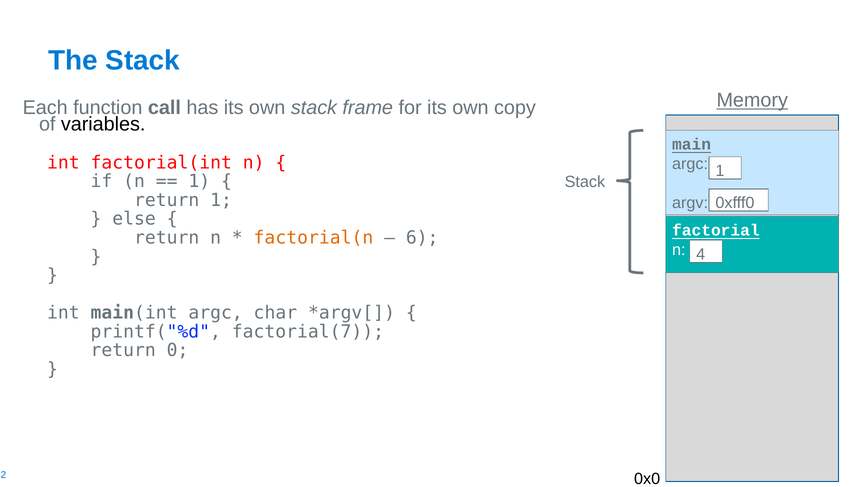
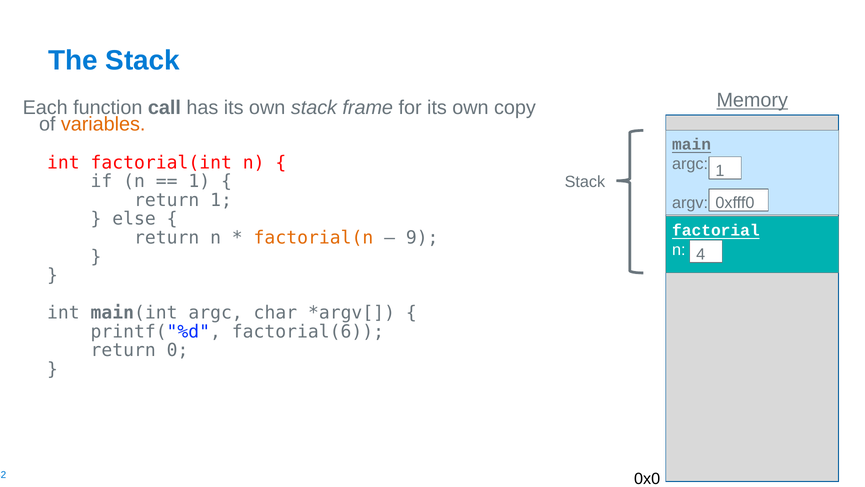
variables colour: black -> orange
6: 6 -> 9
factorial(7: factorial(7 -> factorial(6
